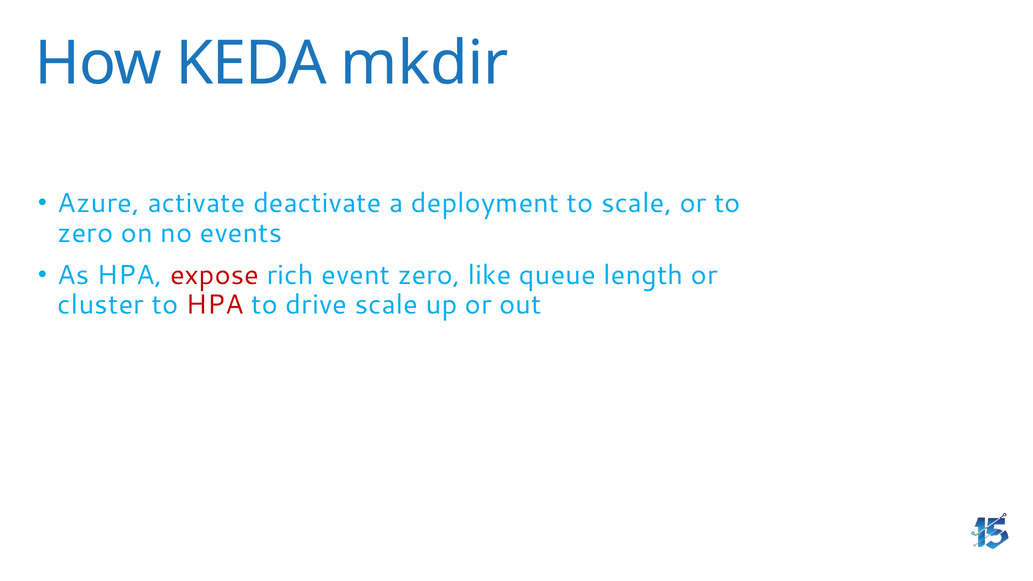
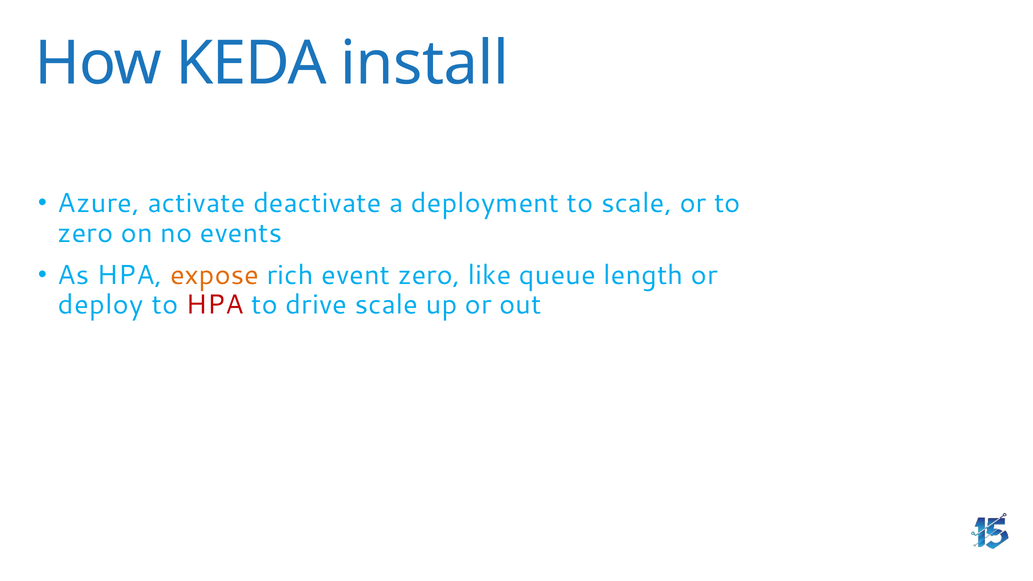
mkdir: mkdir -> install
expose colour: red -> orange
cluster: cluster -> deploy
